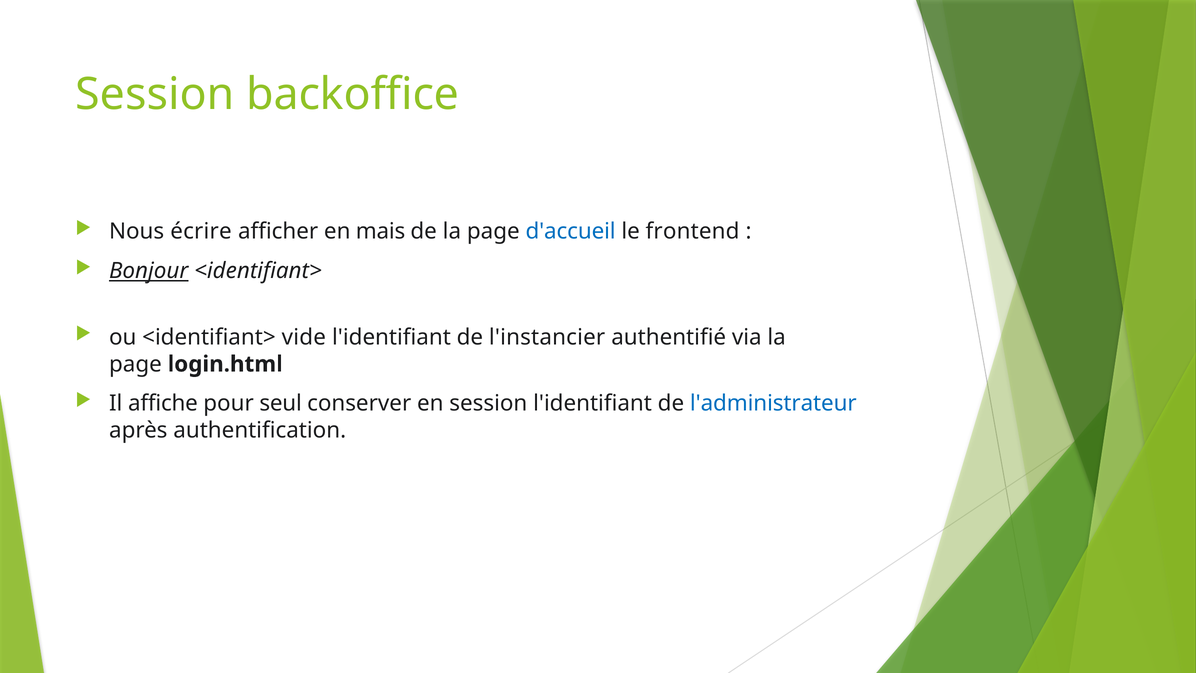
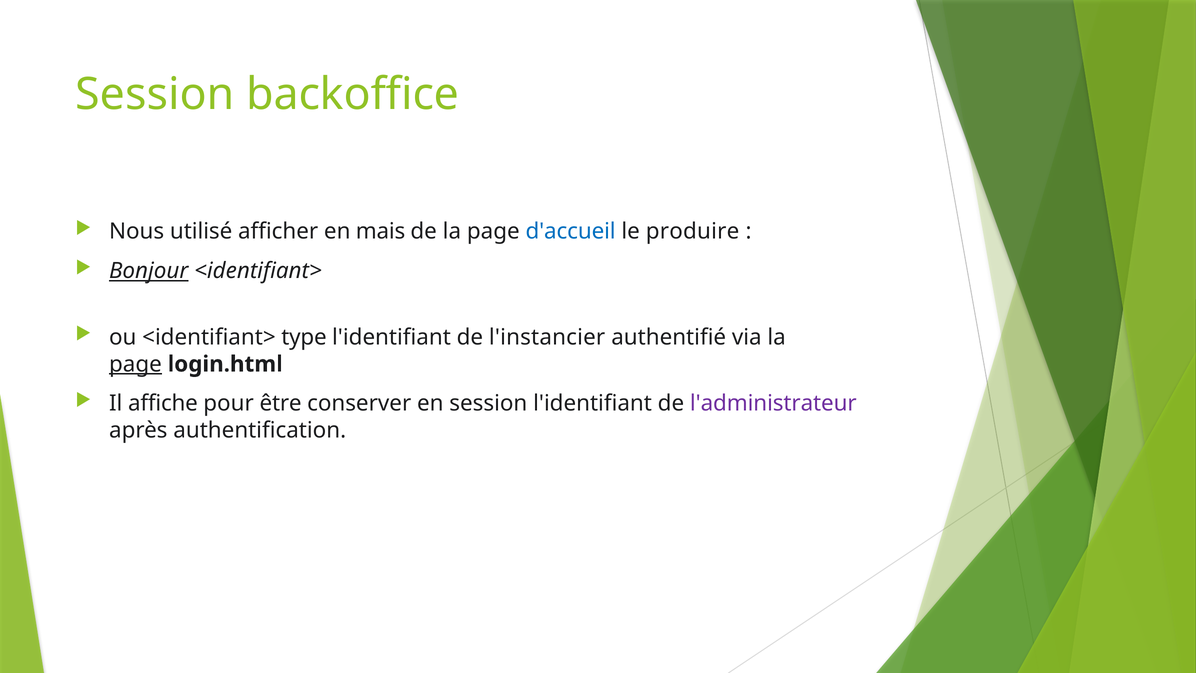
écrire: écrire -> utilisé
frontend: frontend -> produire
vide: vide -> type
page at (135, 364) underline: none -> present
seul: seul -> être
l'administrateur colour: blue -> purple
